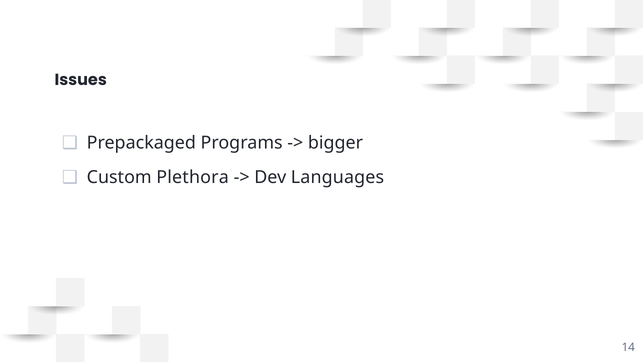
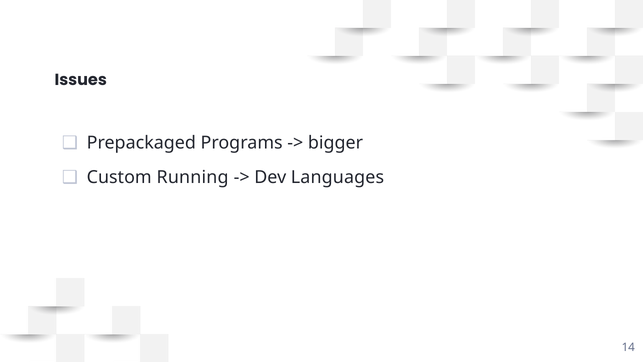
Plethora: Plethora -> Running
